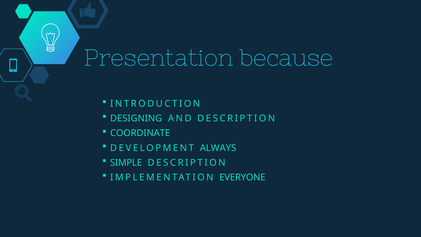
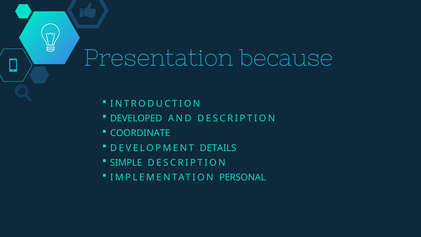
DESIGNING: DESIGNING -> DEVELOPED
ALWAYS: ALWAYS -> DETAILS
EVERYONE: EVERYONE -> PERSONAL
